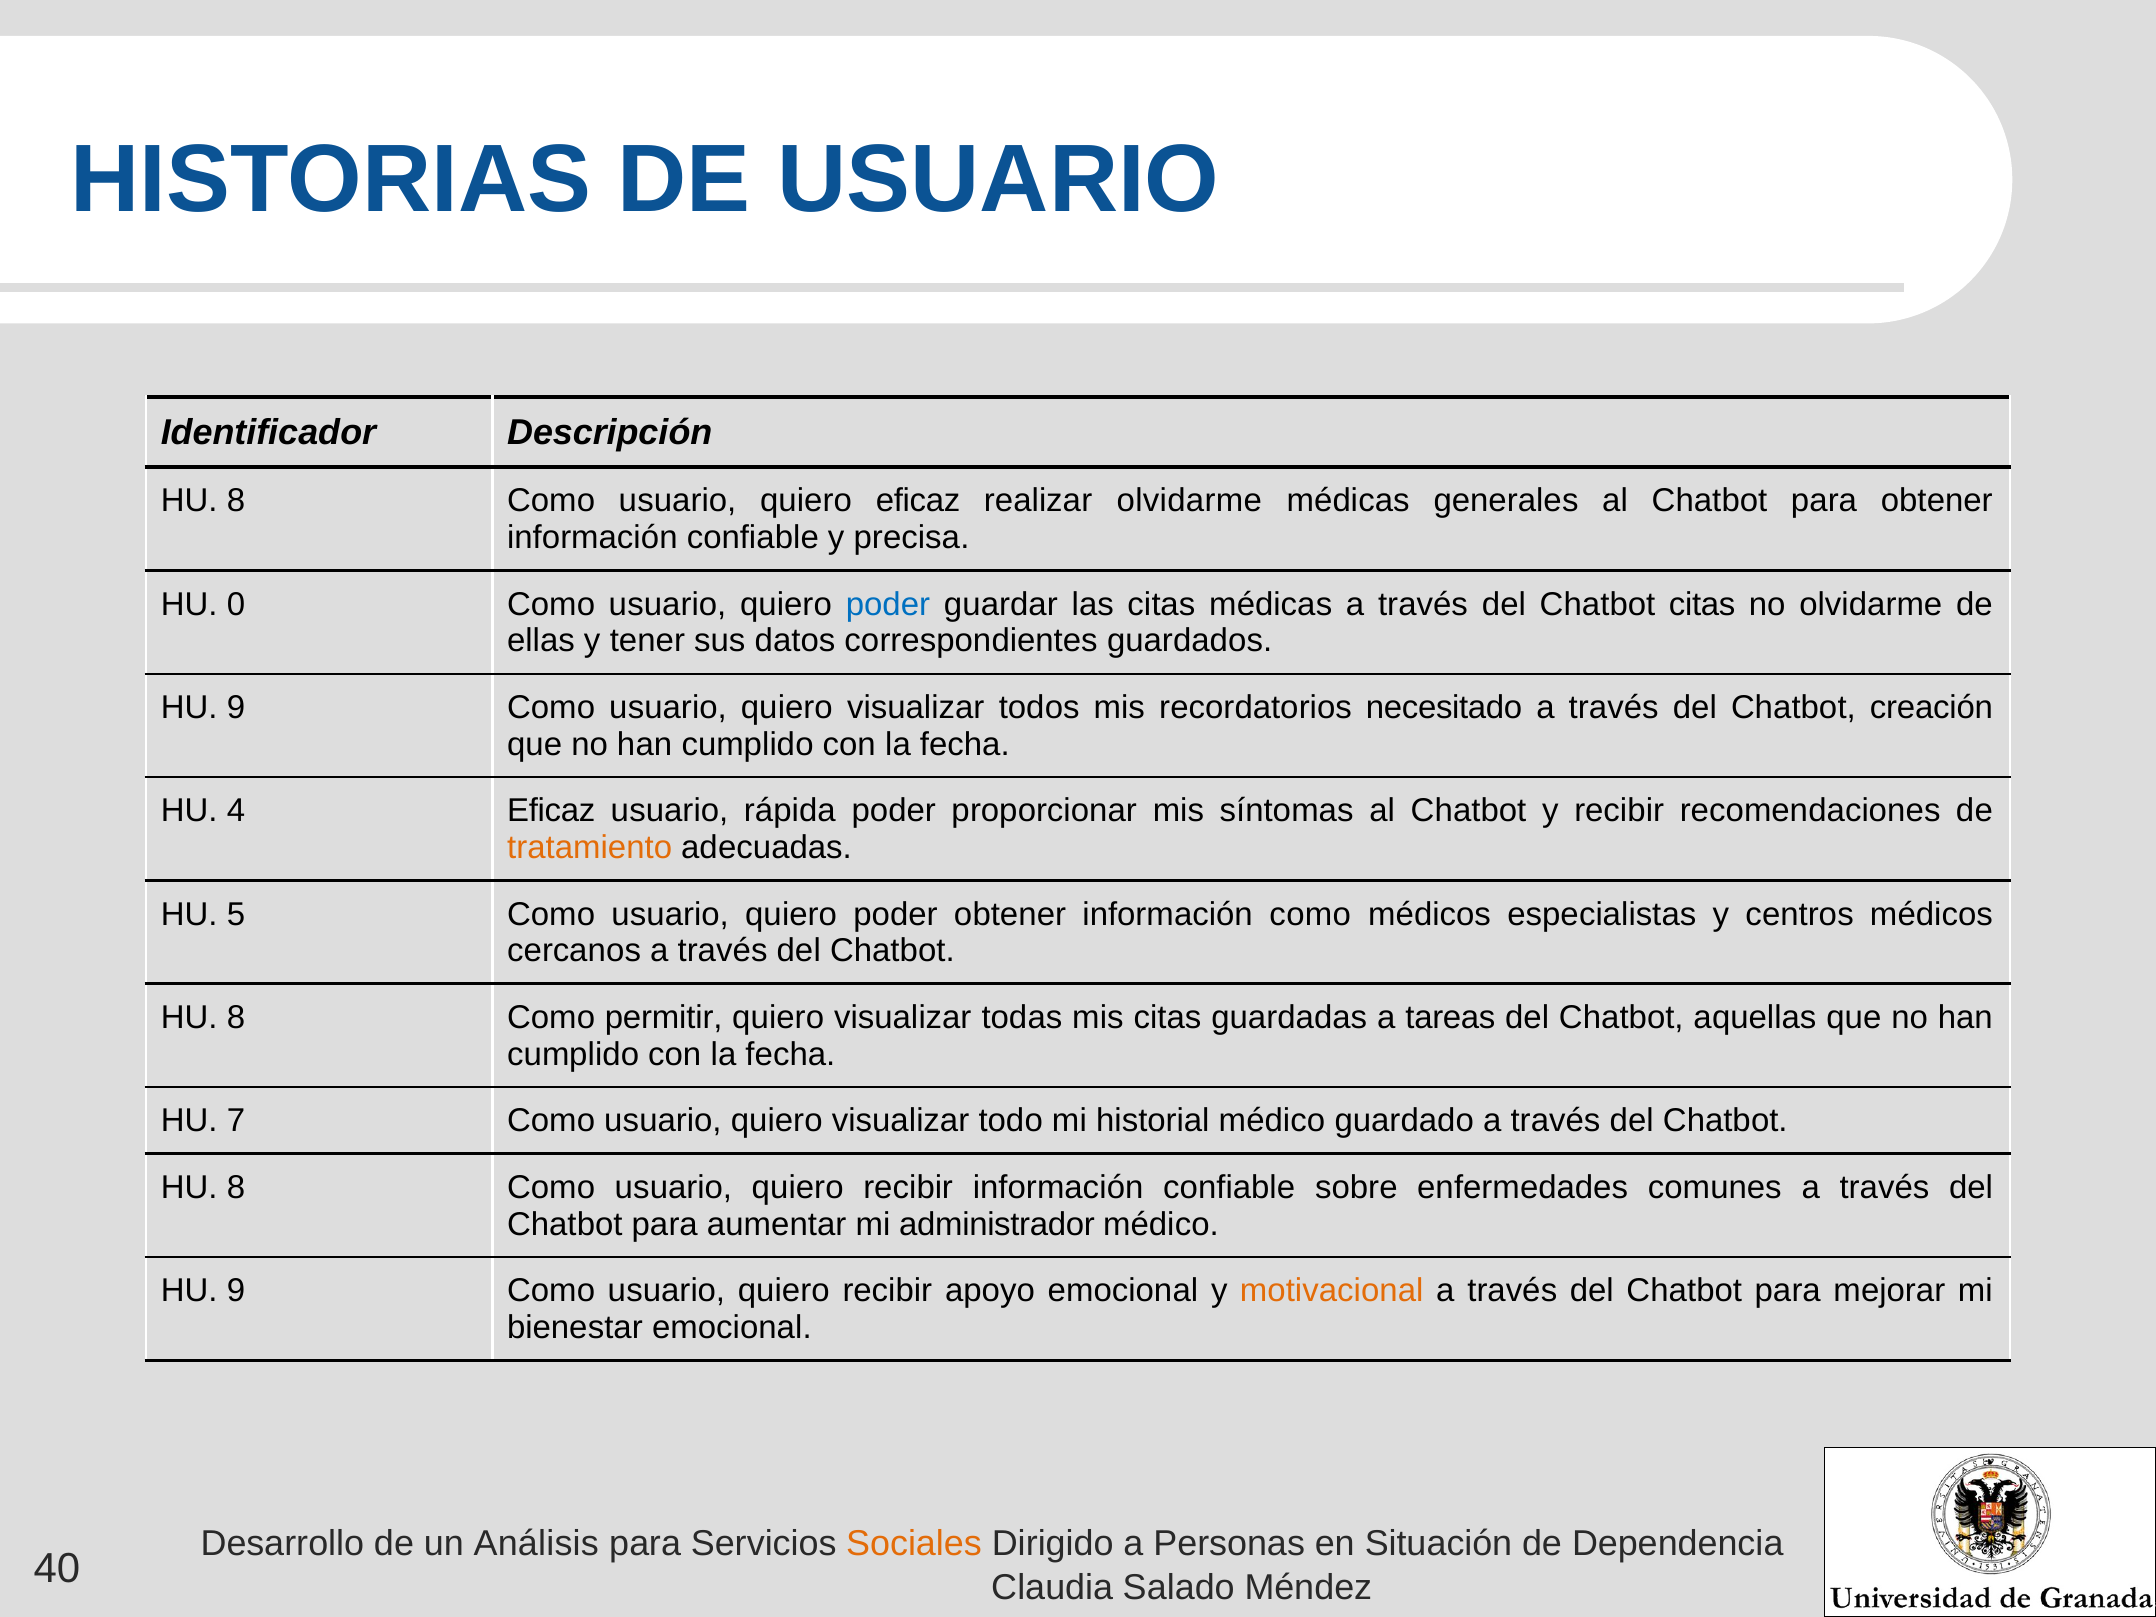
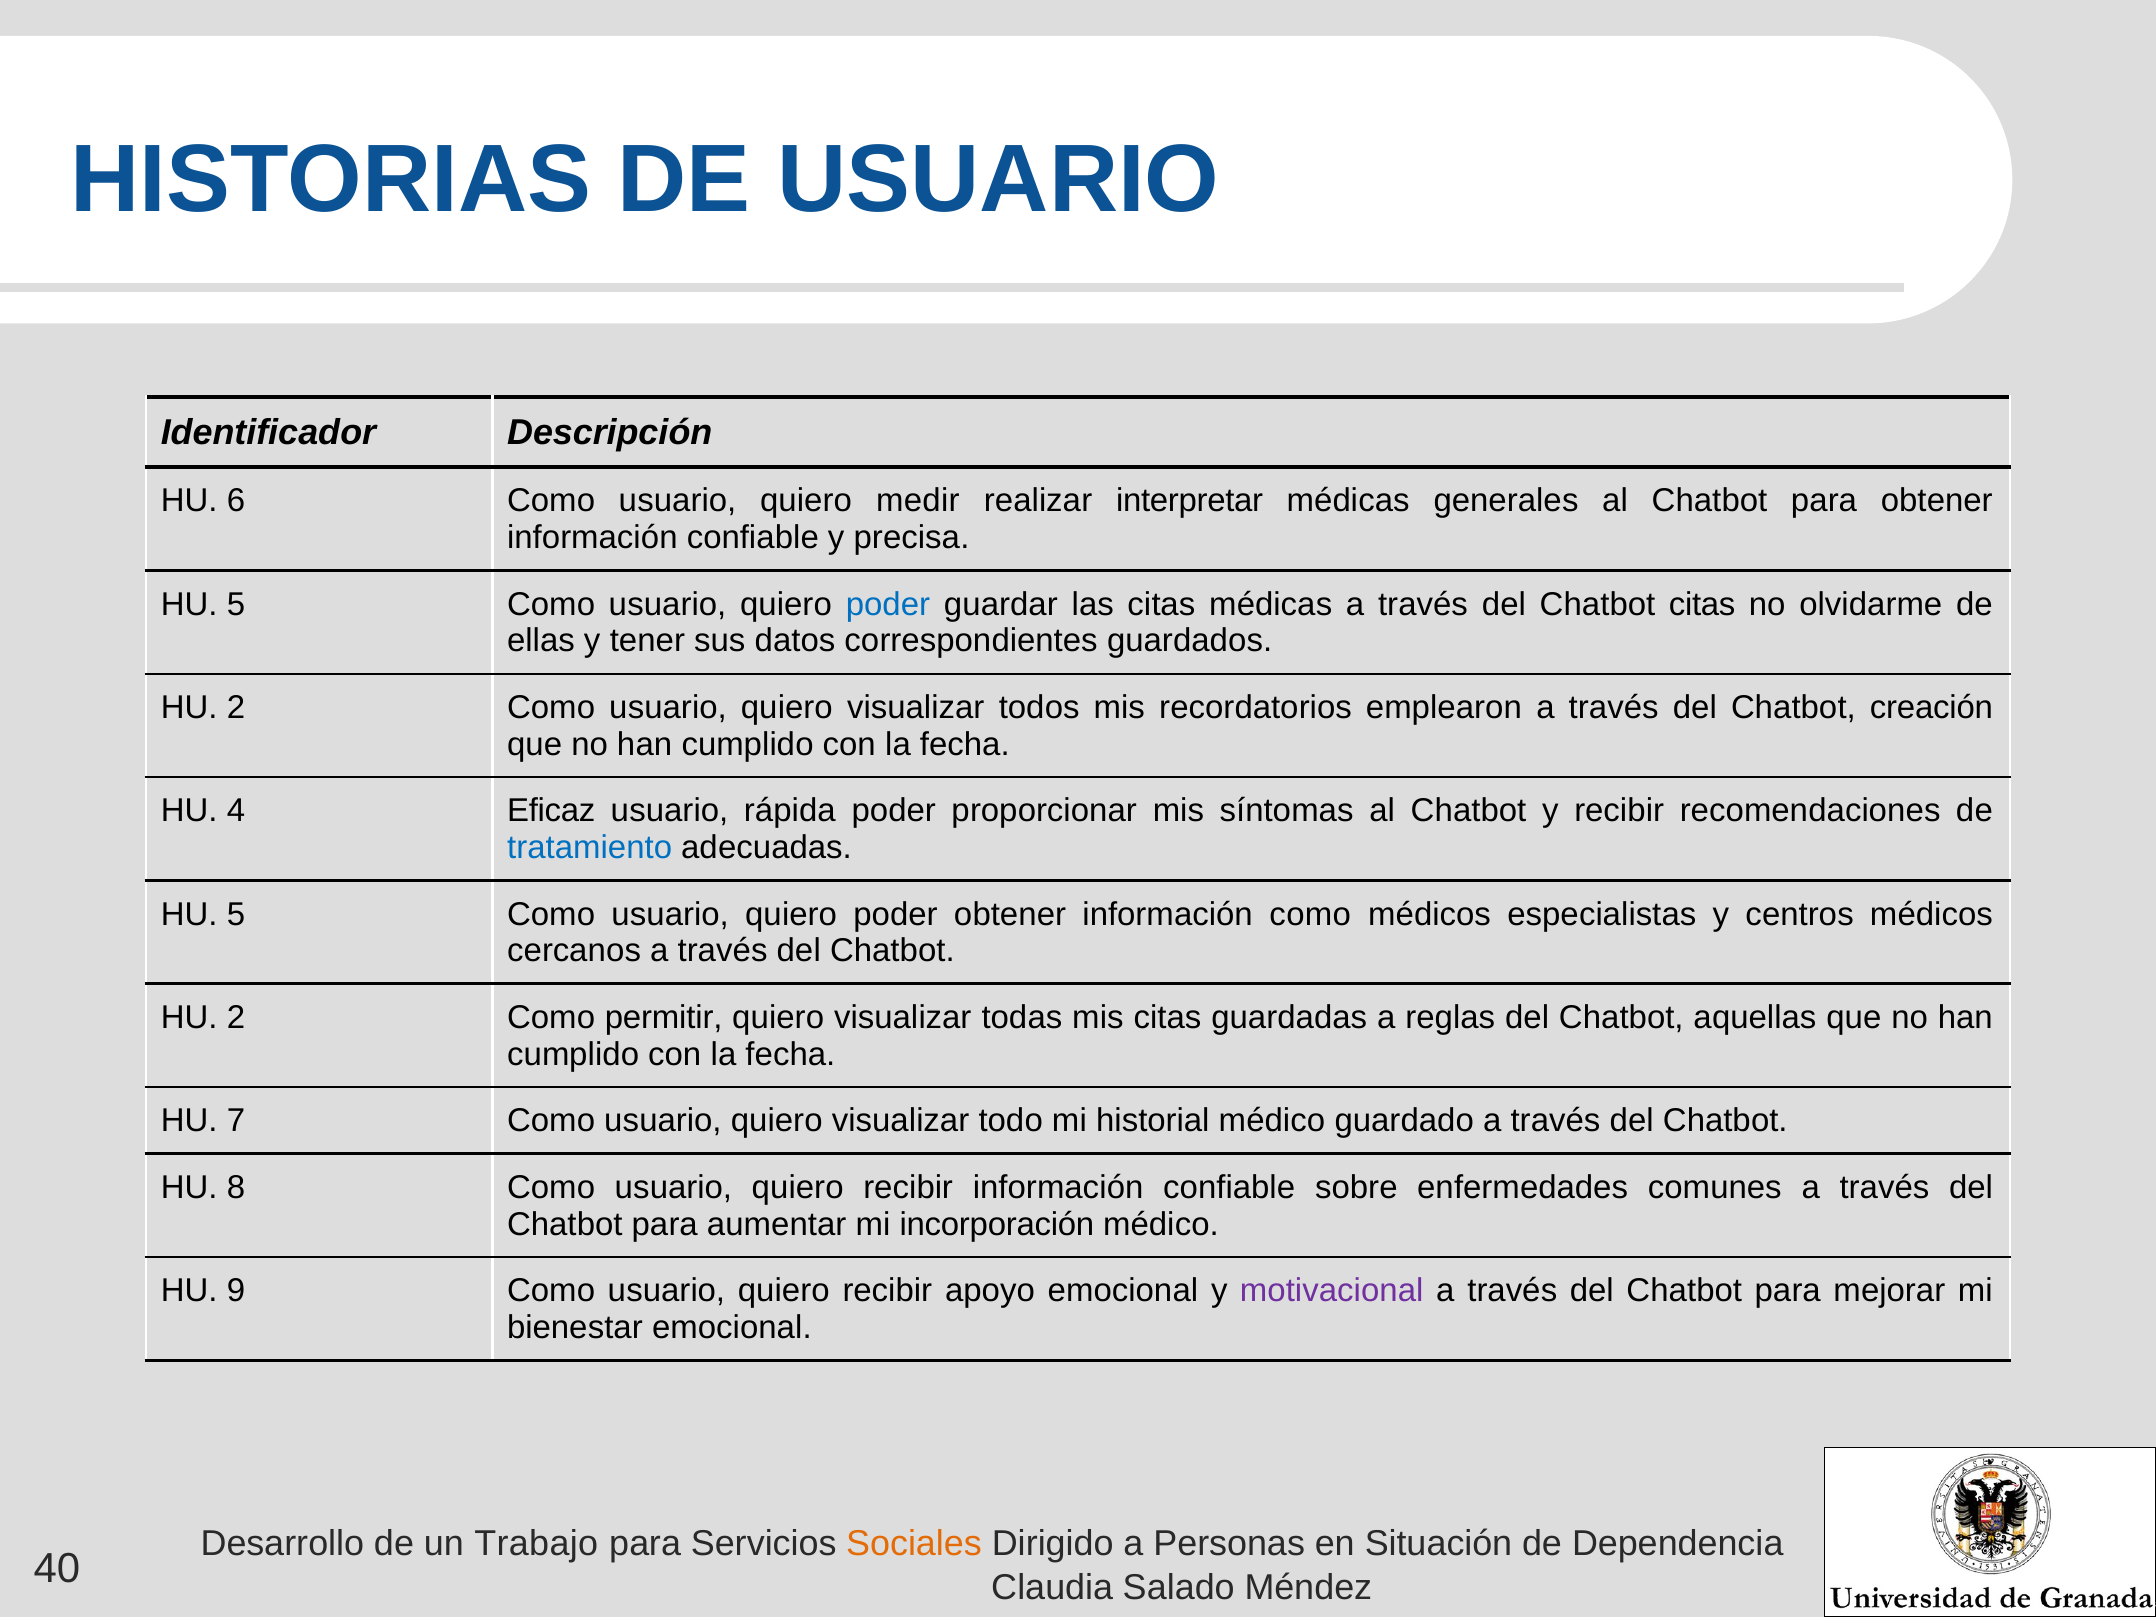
8 at (236, 501): 8 -> 6
quiero eficaz: eficaz -> medir
realizar olvidarme: olvidarme -> interpretar
0 at (236, 604): 0 -> 5
9 at (236, 708): 9 -> 2
necesitado: necesitado -> emplearon
tratamiento colour: orange -> blue
8 at (236, 1018): 8 -> 2
tareas: tareas -> reglas
administrador: administrador -> incorporación
motivacional colour: orange -> purple
Análisis: Análisis -> Trabajo
